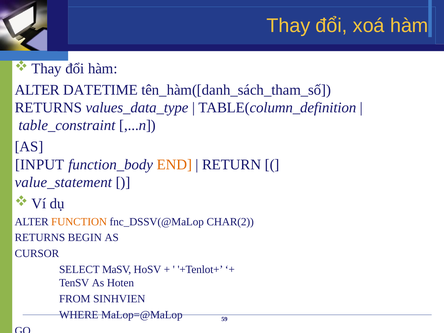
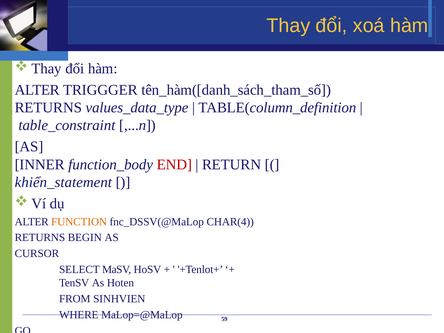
DATETIME: DATETIME -> TRIGGGER
INPUT: INPUT -> INNER
END colour: orange -> red
value_statement: value_statement -> khiển_statement
CHAR(2: CHAR(2 -> CHAR(4
